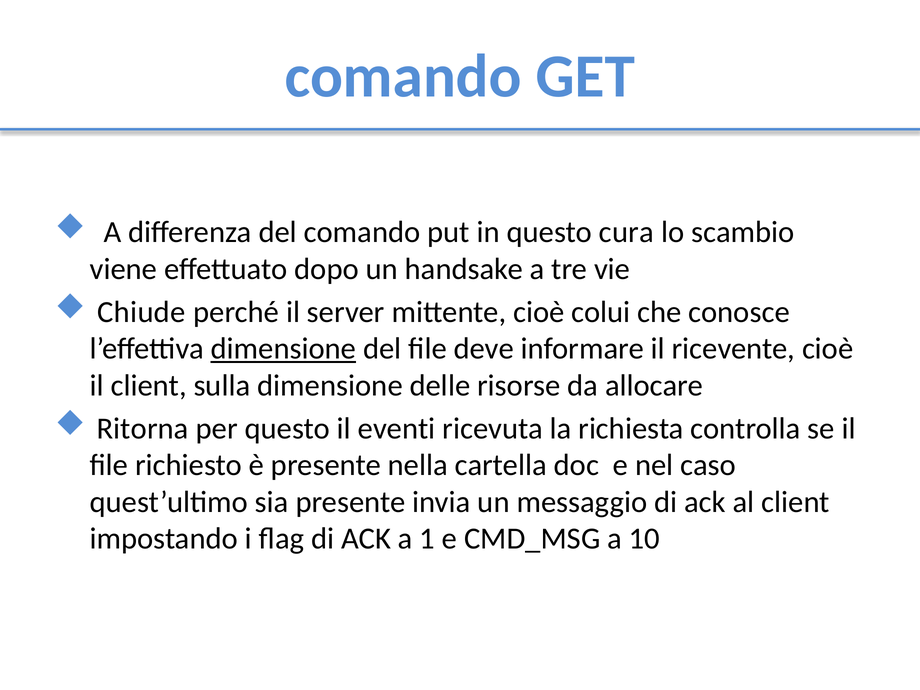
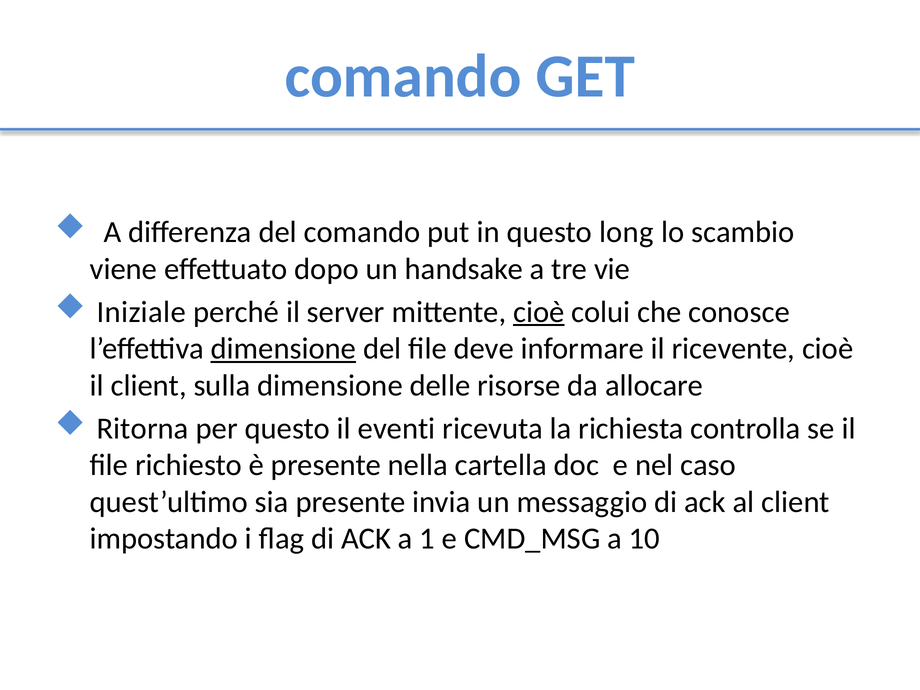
cura: cura -> long
Chiude: Chiude -> Iniziale
cioè at (539, 312) underline: none -> present
